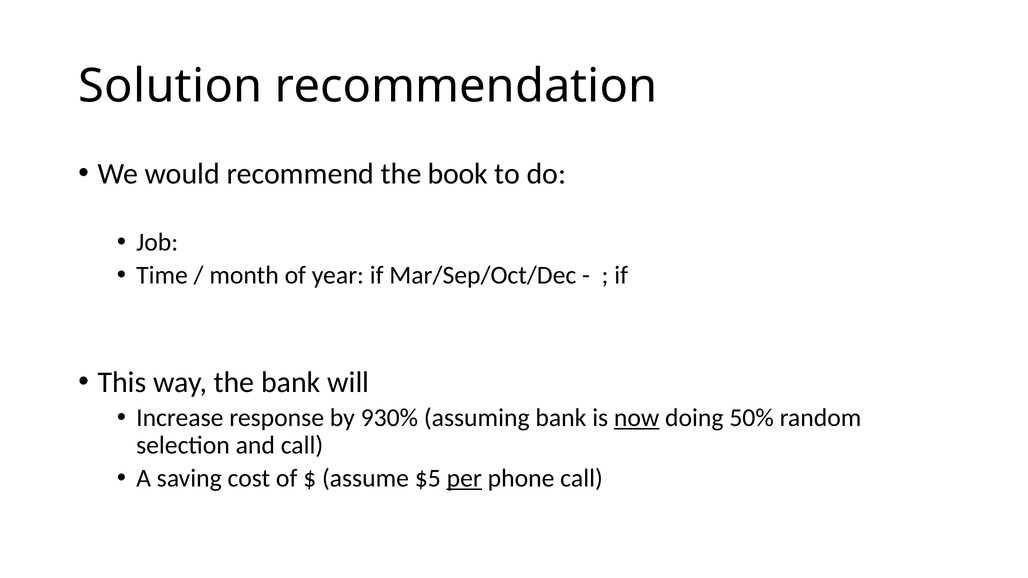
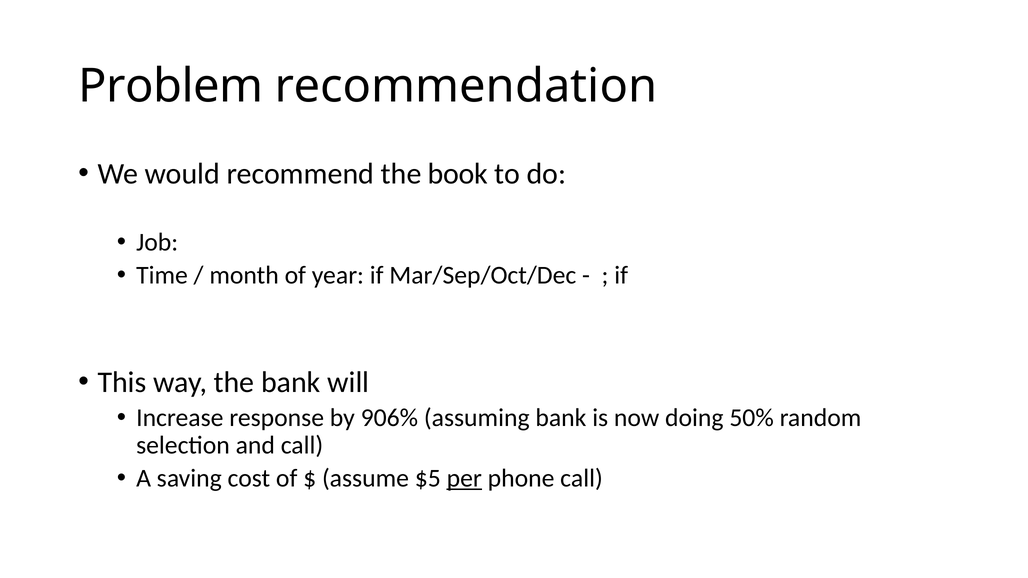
Solution: Solution -> Problem
930%: 930% -> 906%
now underline: present -> none
